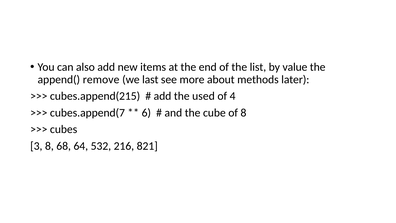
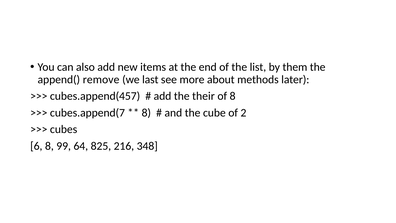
value: value -> them
cubes.append(215: cubes.append(215 -> cubes.append(457
used: used -> their
of 4: 4 -> 8
6 at (146, 113): 6 -> 8
of 8: 8 -> 2
3: 3 -> 6
68: 68 -> 99
532: 532 -> 825
821: 821 -> 348
